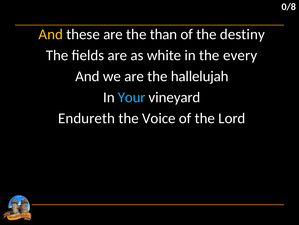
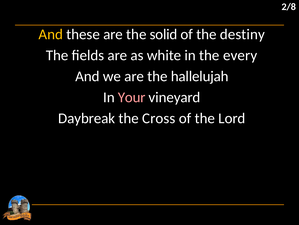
0/8: 0/8 -> 2/8
than: than -> solid
Your colour: light blue -> pink
Endureth: Endureth -> Daybreak
Voice: Voice -> Cross
